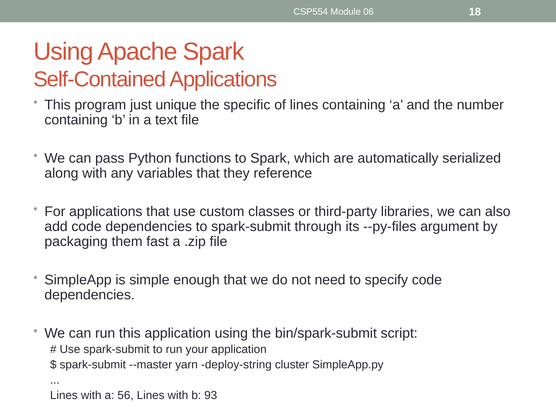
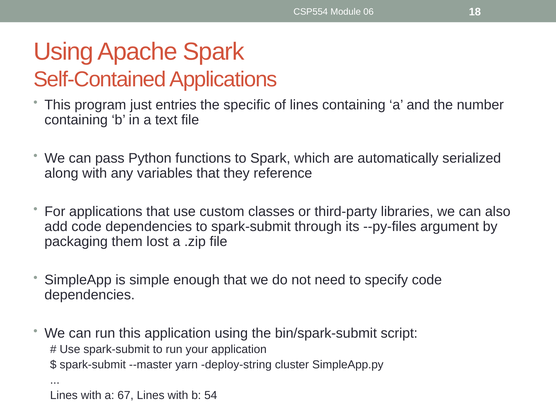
unique: unique -> entries
fast: fast -> lost
56: 56 -> 67
93: 93 -> 54
